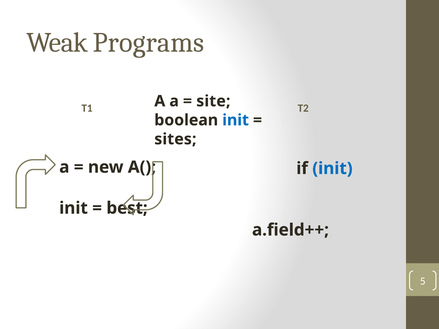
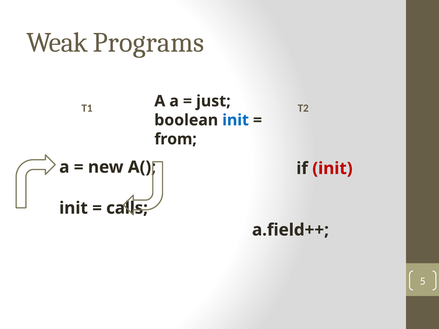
site: site -> just
sites: sites -> from
init at (332, 169) colour: blue -> red
best: best -> calls
